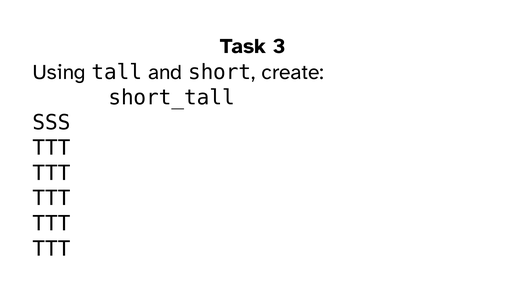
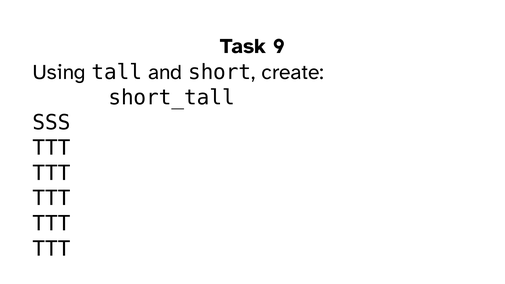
3: 3 -> 9
